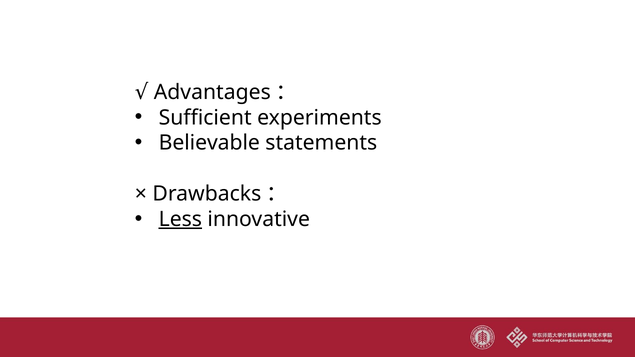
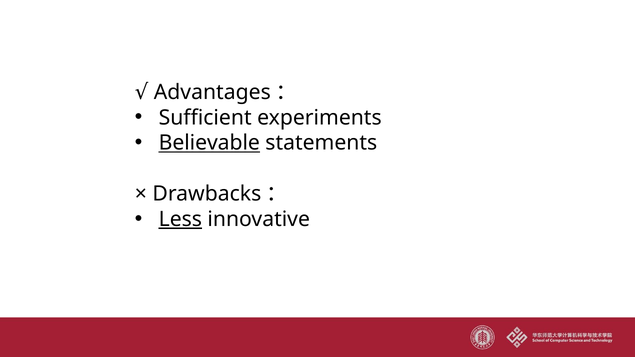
Believable underline: none -> present
